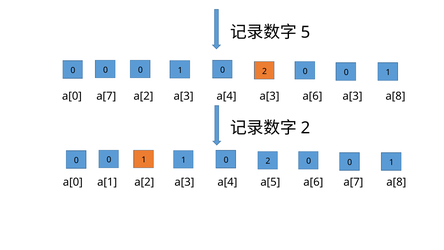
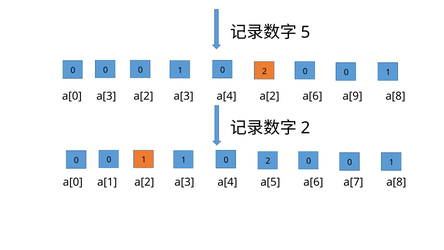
a[0 a[7: a[7 -> a[3
a[4 a[3: a[3 -> a[2
a[6 a[3: a[3 -> a[9
